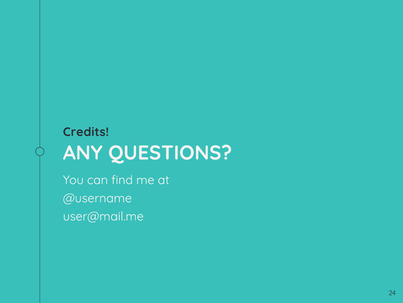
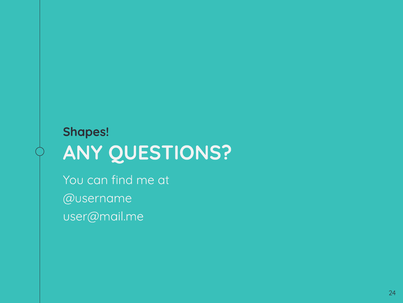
Credits: Credits -> Shapes
